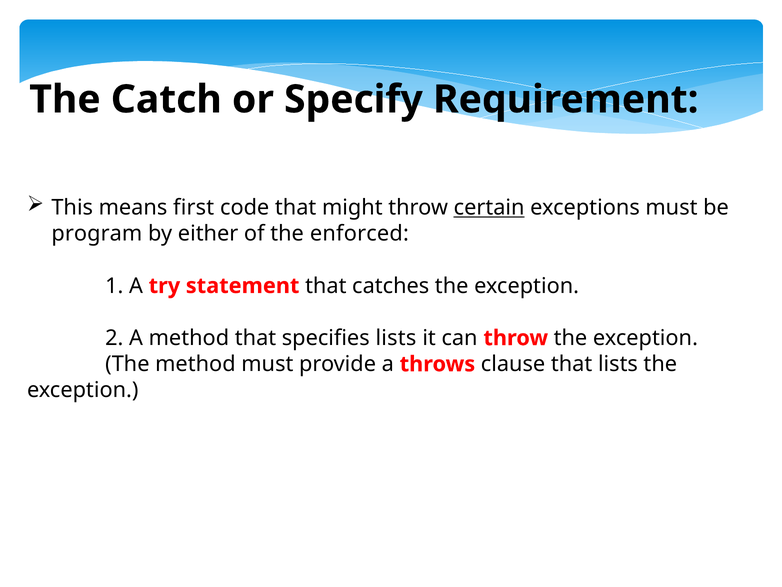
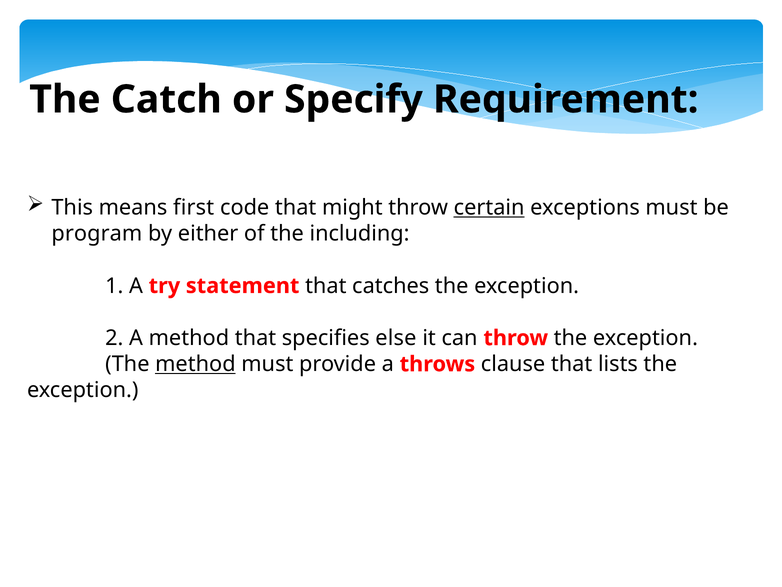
enforced: enforced -> including
specifies lists: lists -> else
method at (195, 364) underline: none -> present
